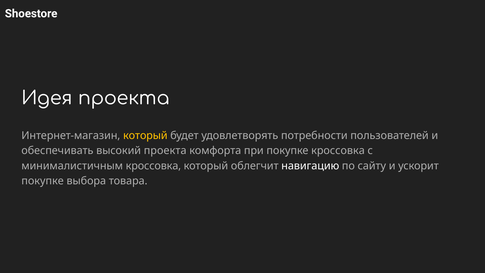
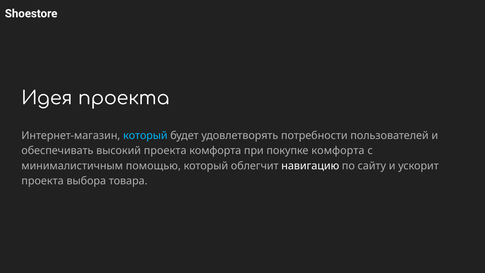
который at (145, 136) colour: yellow -> light blue
покупке кроссовка: кроссовка -> комфорта
минималистичным кроссовка: кроссовка -> помощью
покупке at (43, 181): покупке -> проекта
